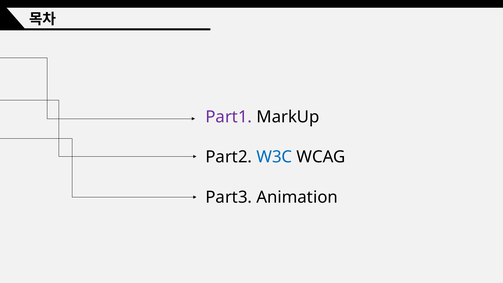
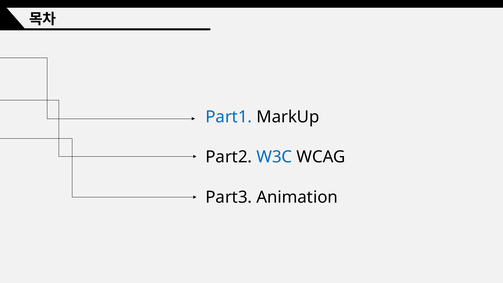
Part1 colour: purple -> blue
